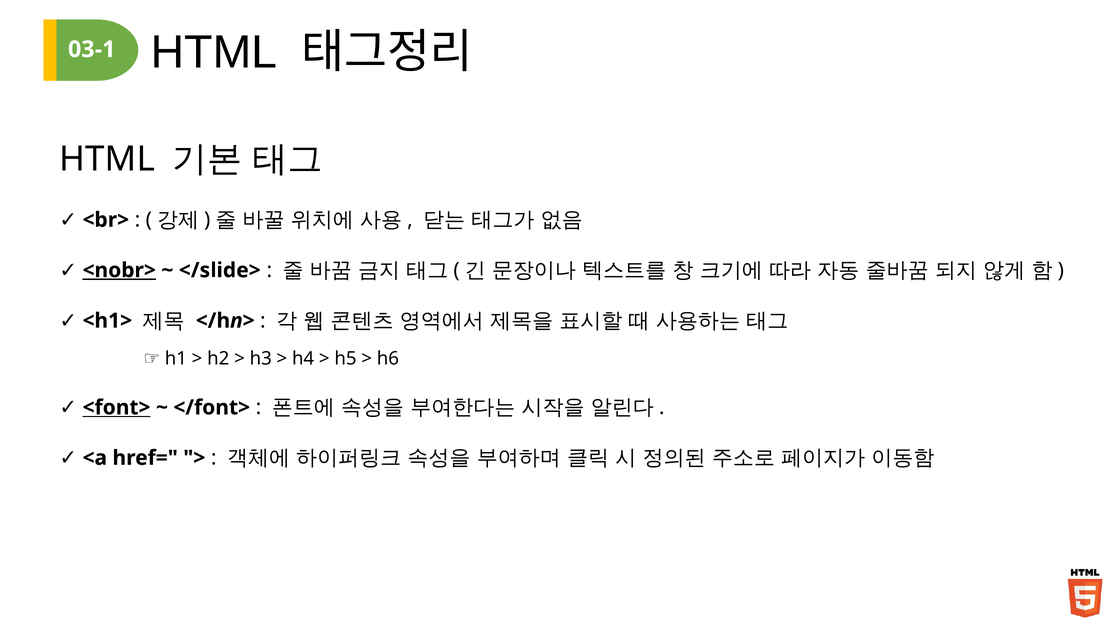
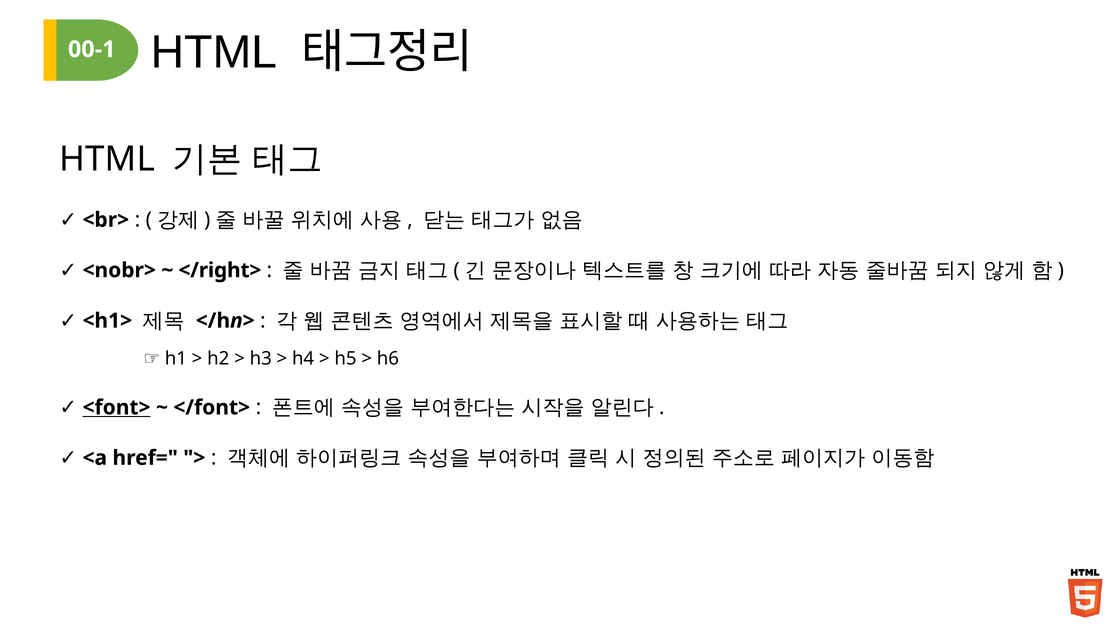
03-1: 03-1 -> 00-1
<nobr> underline: present -> none
</slide>: </slide> -> </right>
